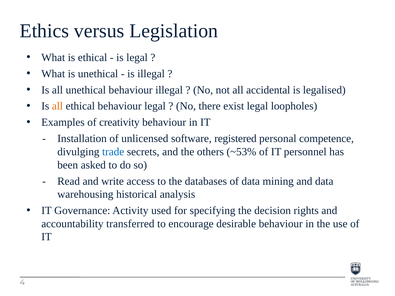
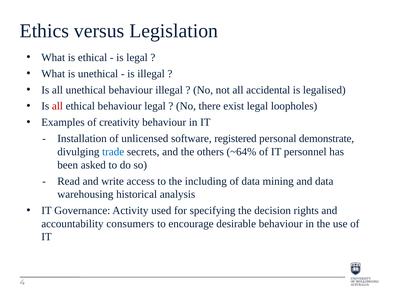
all at (57, 106) colour: orange -> red
competence: competence -> demonstrate
~53%: ~53% -> ~64%
databases: databases -> including
transferred: transferred -> consumers
